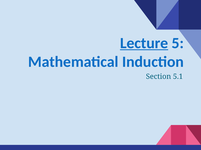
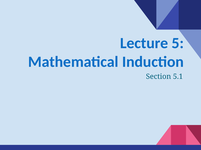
Lecture underline: present -> none
